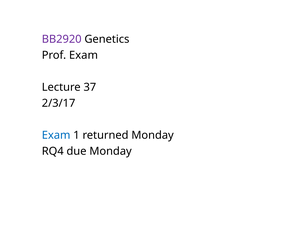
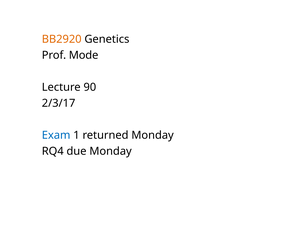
BB2920 colour: purple -> orange
Prof Exam: Exam -> Mode
37: 37 -> 90
